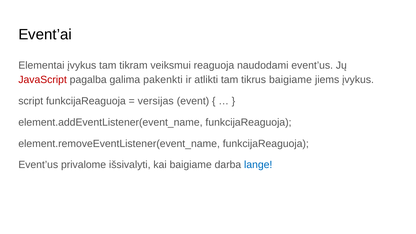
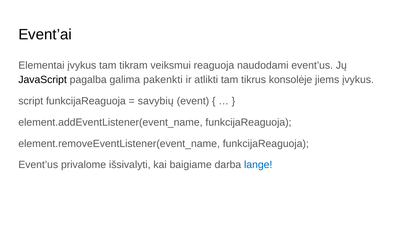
JavaScript colour: red -> black
tikrus baigiame: baigiame -> konsolėje
versijas: versijas -> savybių
